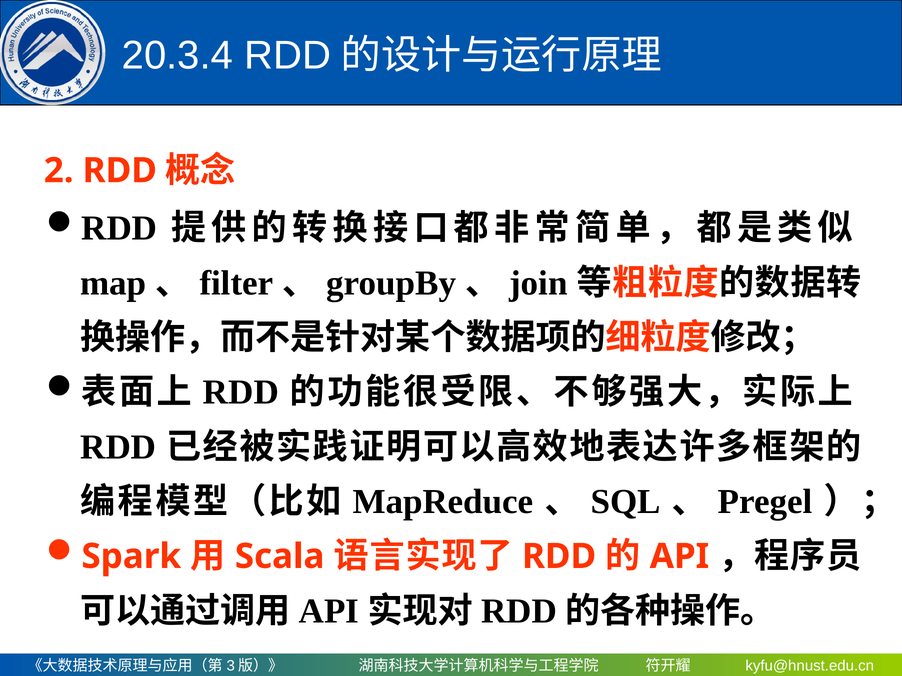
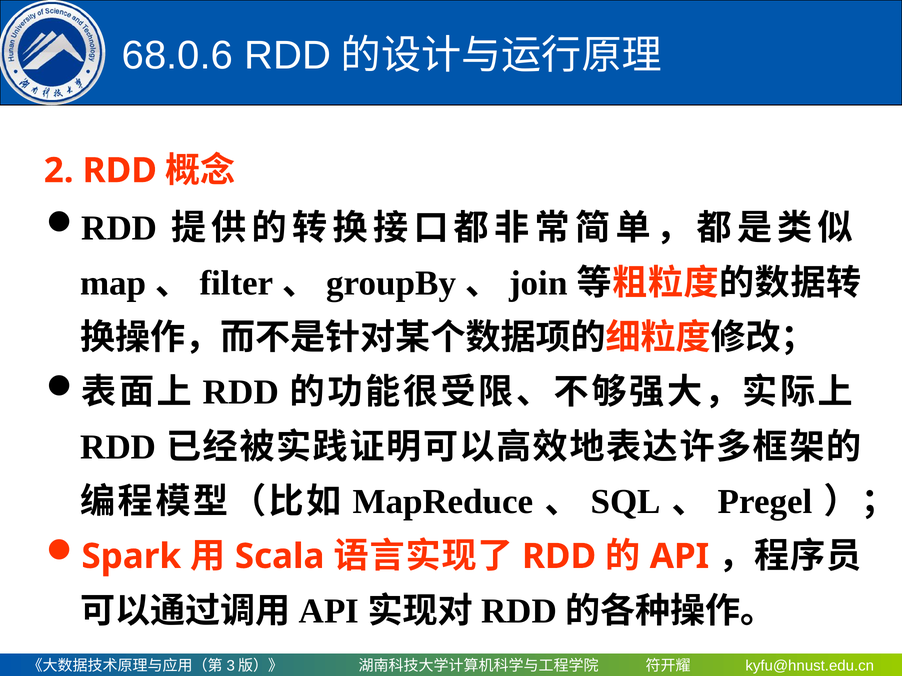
20.3.4: 20.3.4 -> 68.0.6
